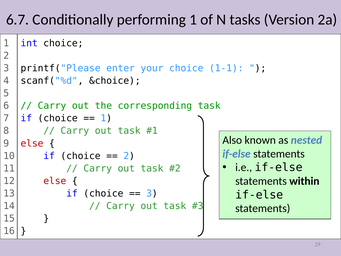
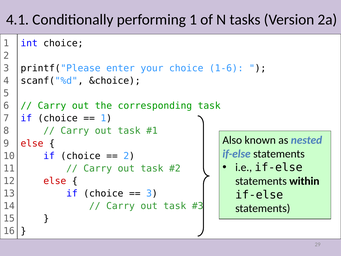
6.7: 6.7 -> 4.1
1-1: 1-1 -> 1-6
